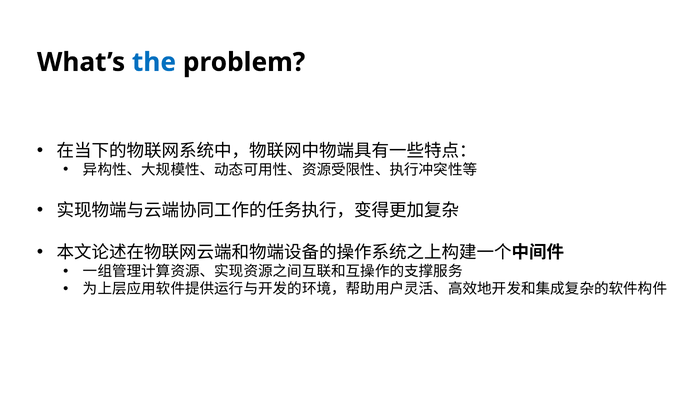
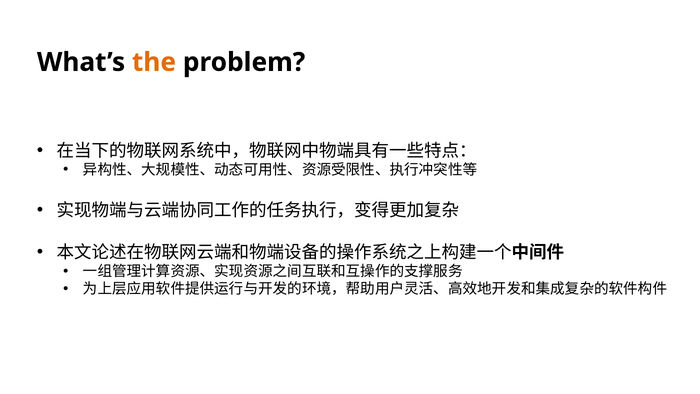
the colour: blue -> orange
